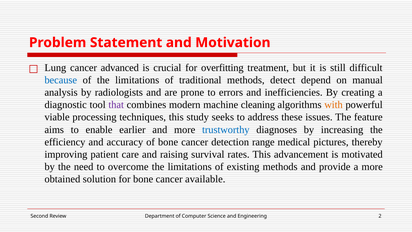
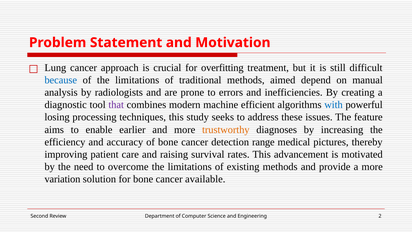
advanced: advanced -> approach
detect: detect -> aimed
cleaning: cleaning -> efficient
with colour: orange -> blue
viable: viable -> losing
trustworthy colour: blue -> orange
obtained: obtained -> variation
